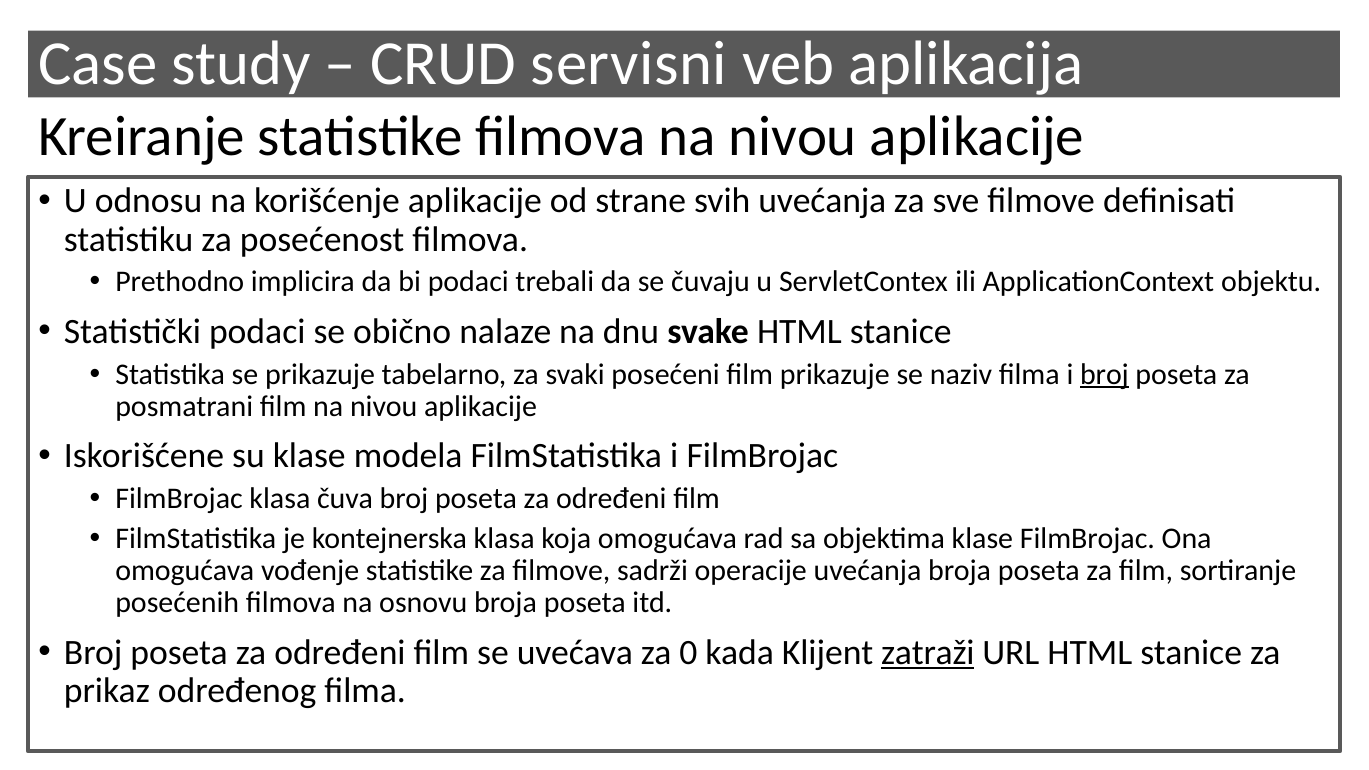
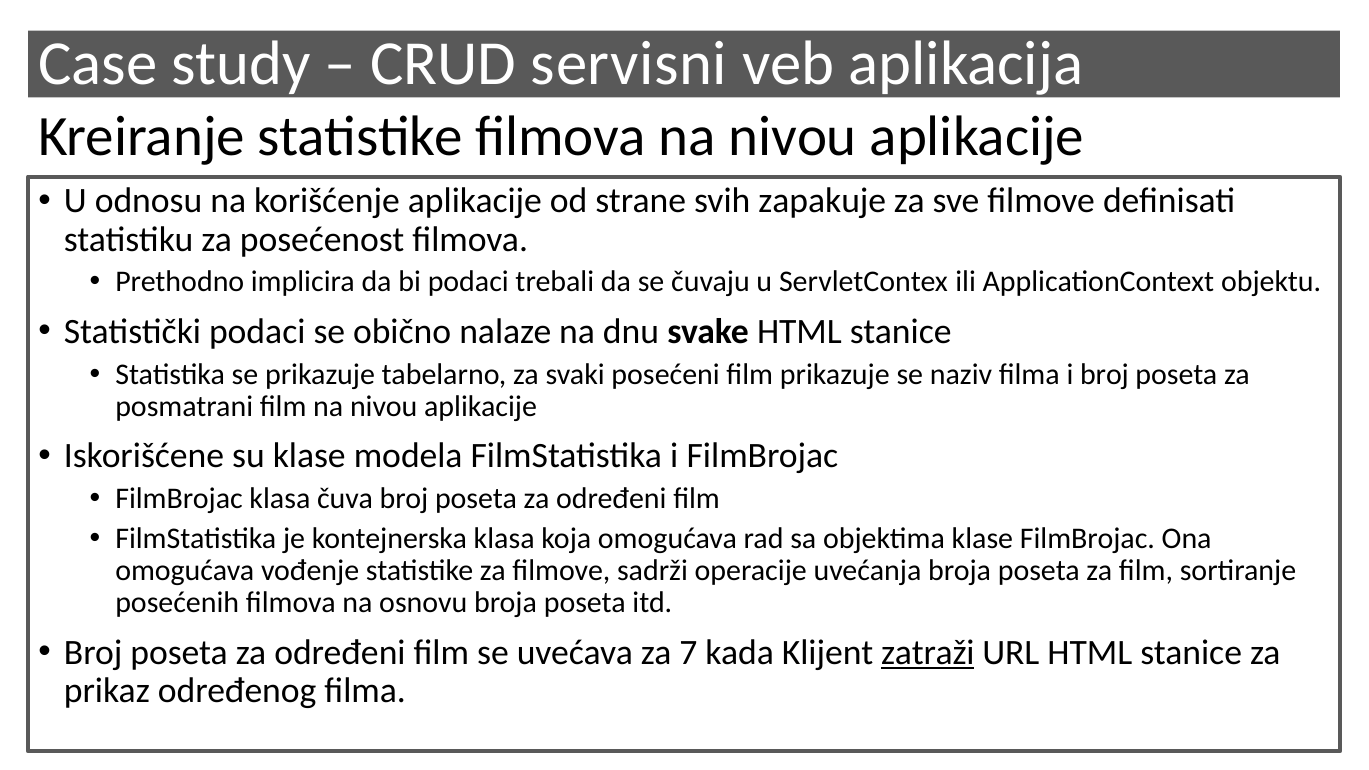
svih uvećanja: uvećanja -> zapakuje
broj at (1104, 374) underline: present -> none
0: 0 -> 7
